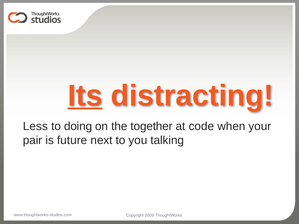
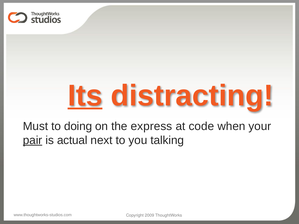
Less: Less -> Must
together: together -> express
pair underline: none -> present
future: future -> actual
